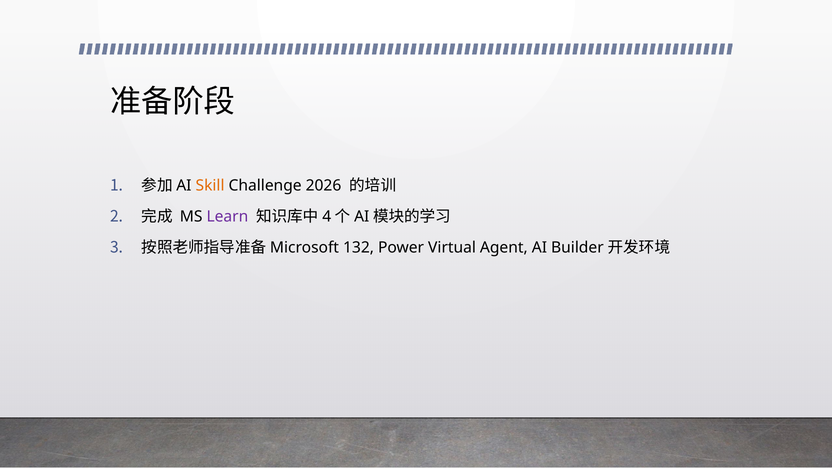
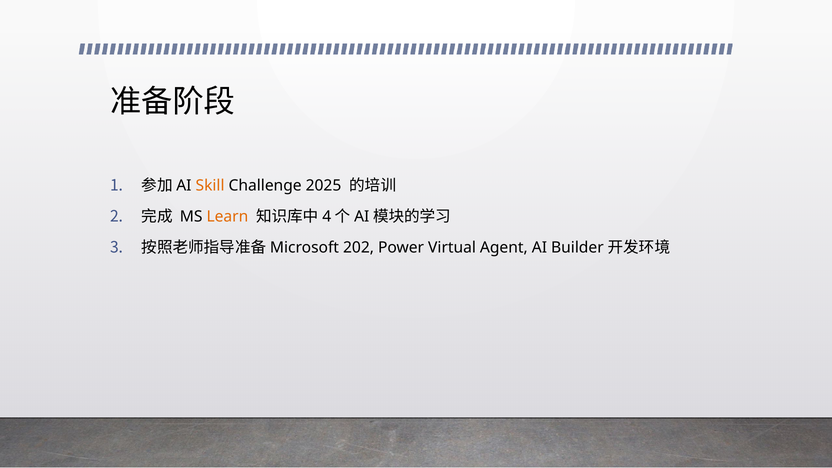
2026: 2026 -> 2025
Learn colour: purple -> orange
132: 132 -> 202
